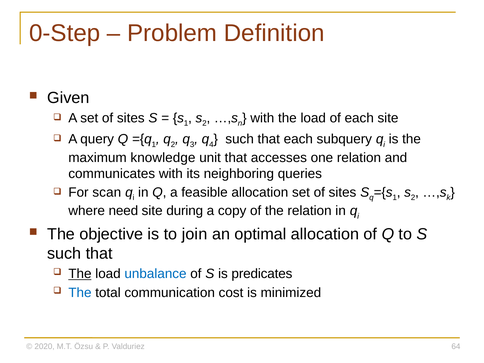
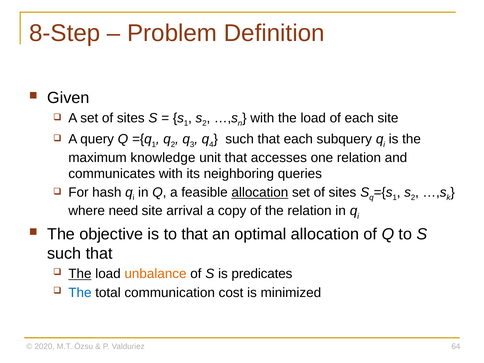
0-Step: 0-Step -> 8-Step
scan: scan -> hash
allocation at (260, 193) underline: none -> present
during: during -> arrival
to join: join -> that
unbalance colour: blue -> orange
